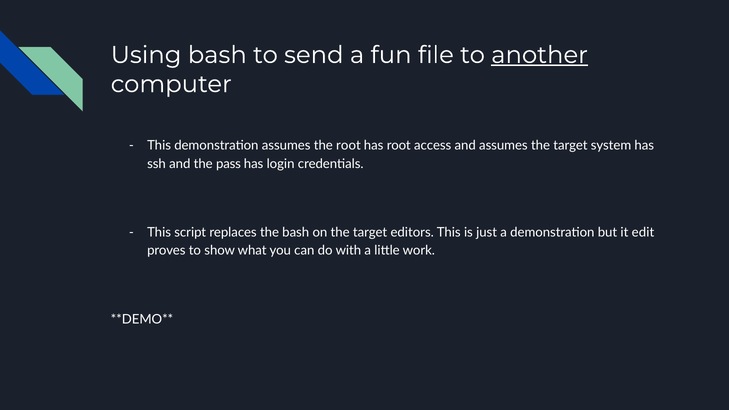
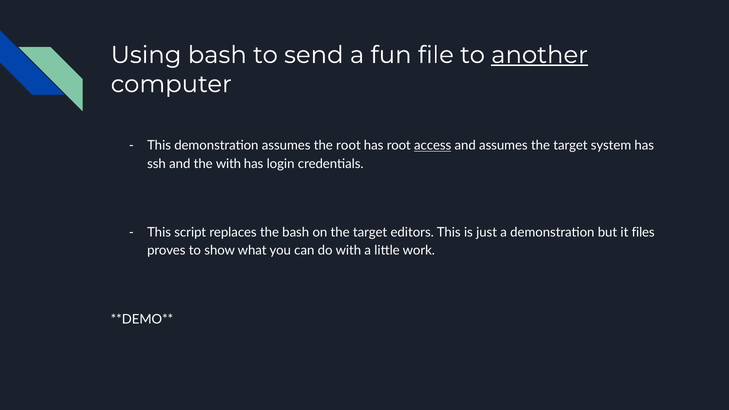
access underline: none -> present
the pass: pass -> with
edit: edit -> files
